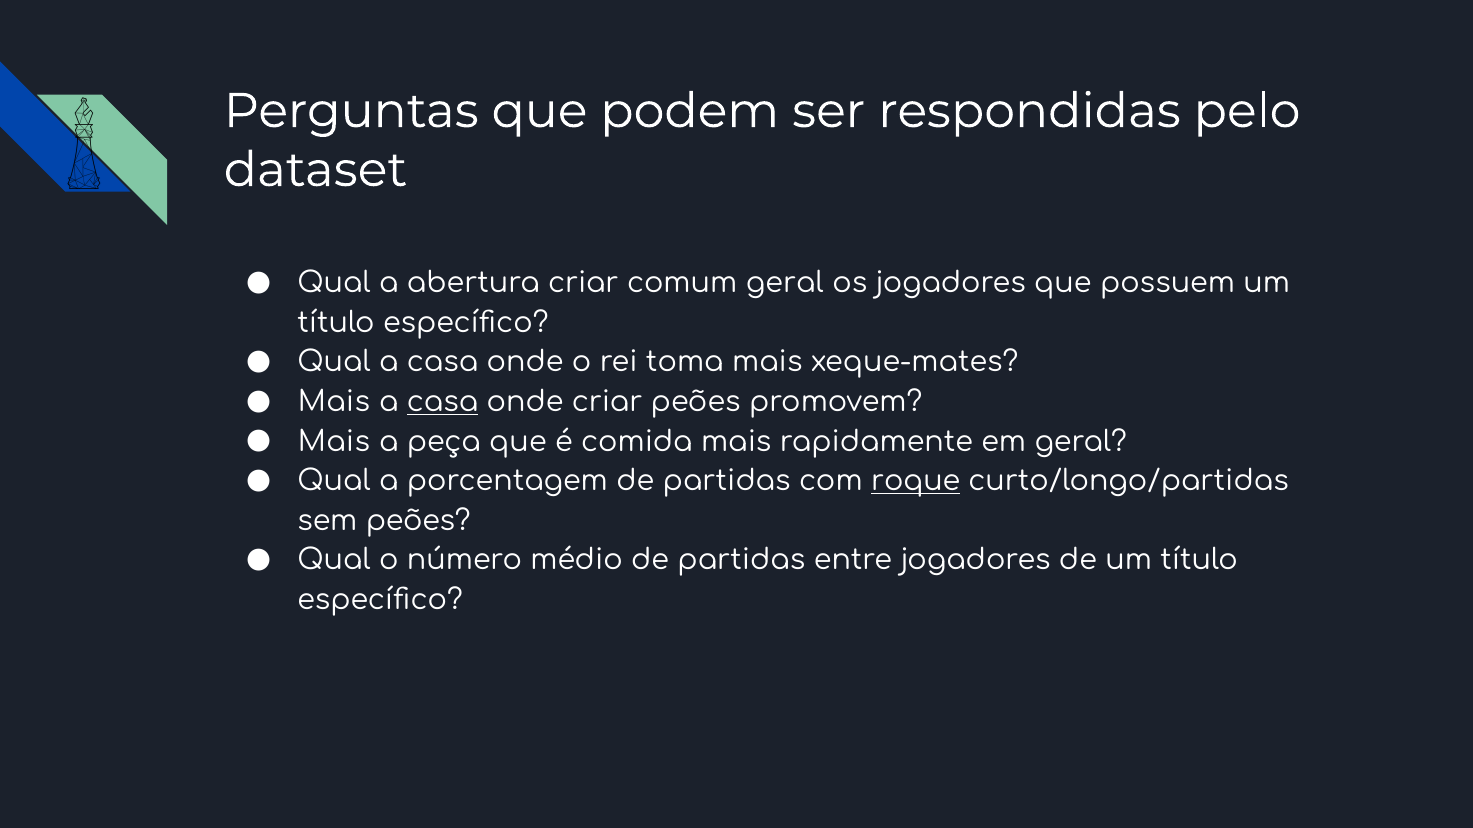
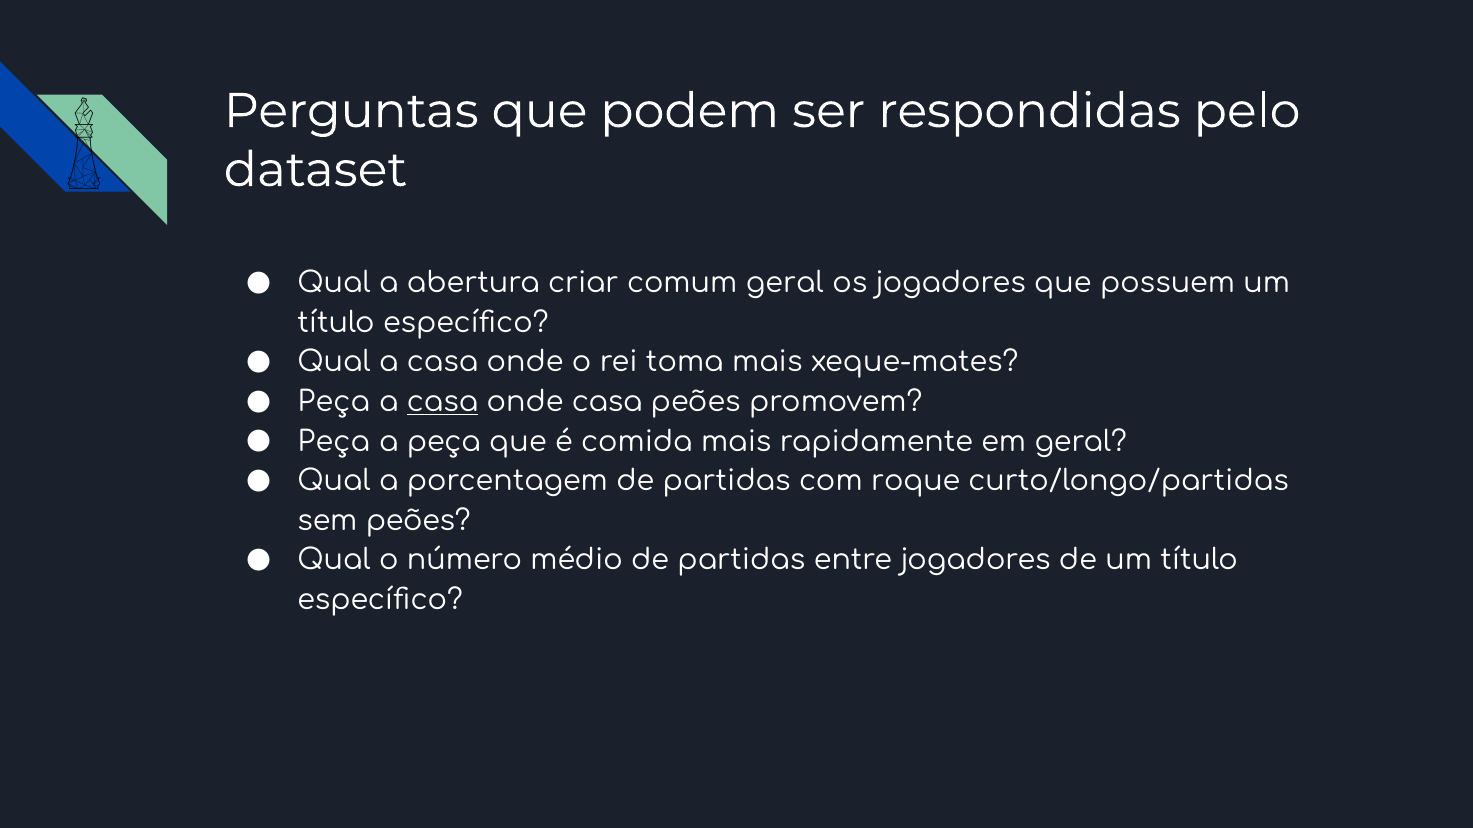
Mais at (334, 402): Mais -> Peça
onde criar: criar -> casa
Mais at (334, 442): Mais -> Peça
roque underline: present -> none
